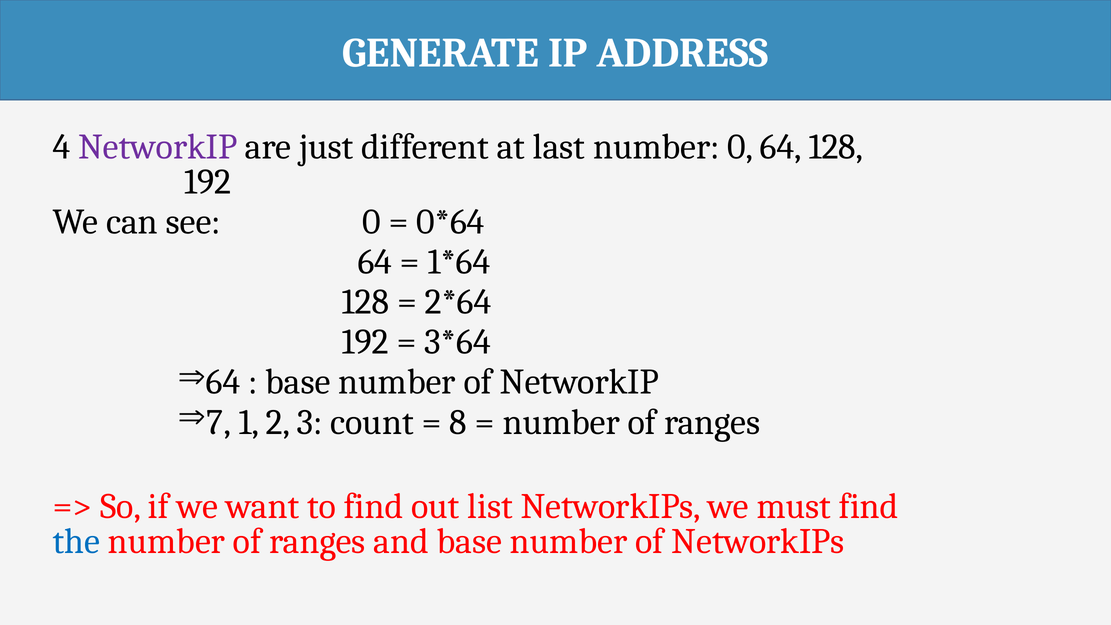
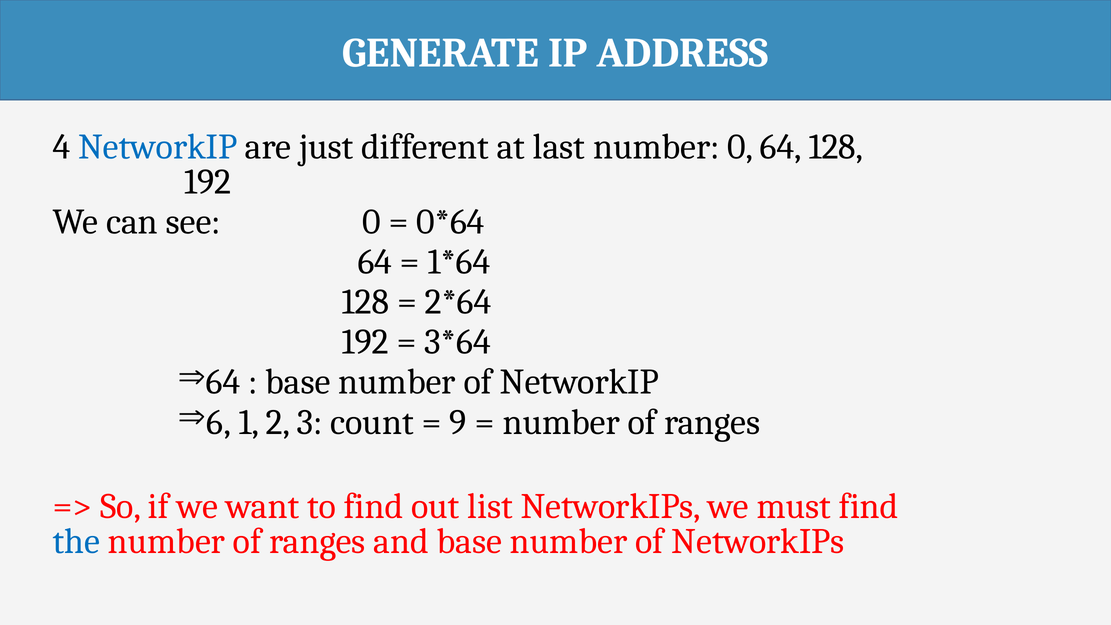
NetworkIP at (158, 147) colour: purple -> blue
7: 7 -> 6
8: 8 -> 9
